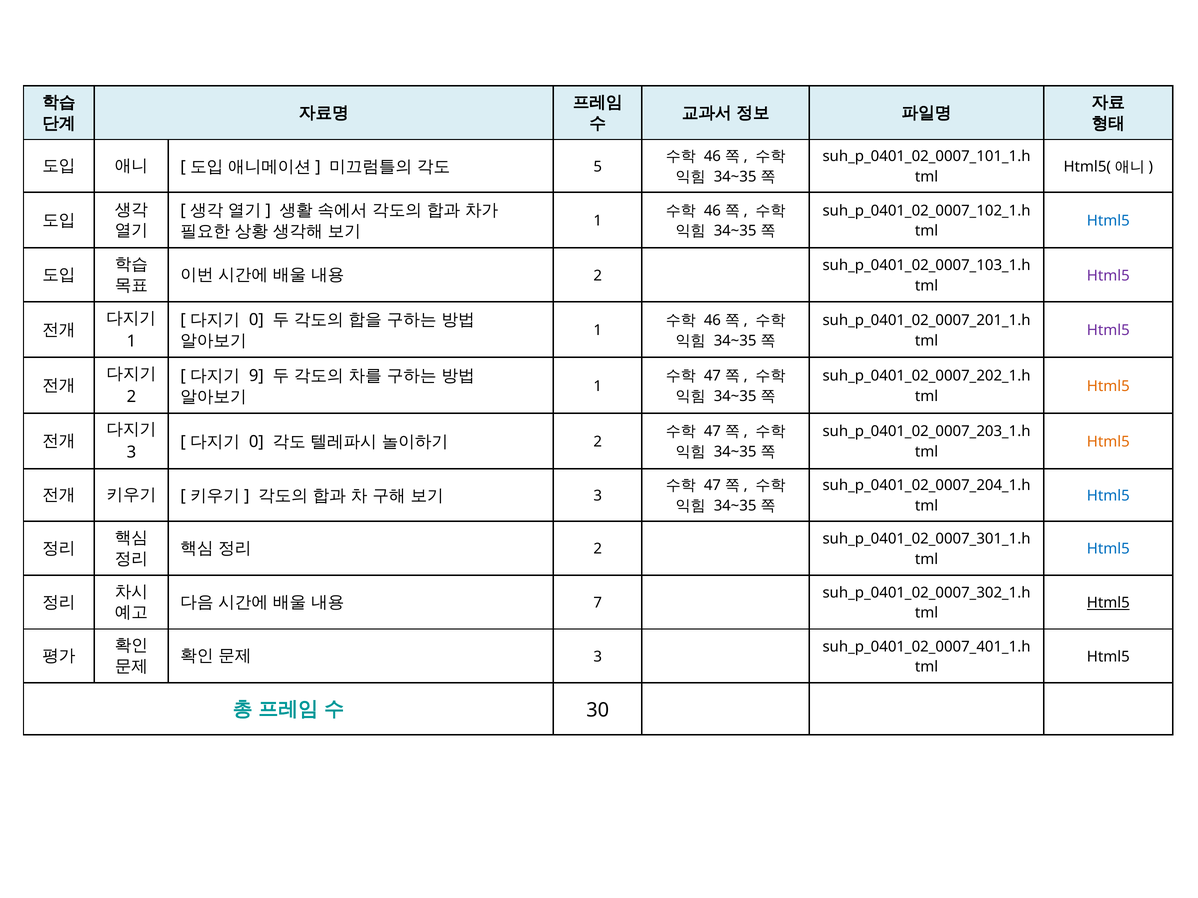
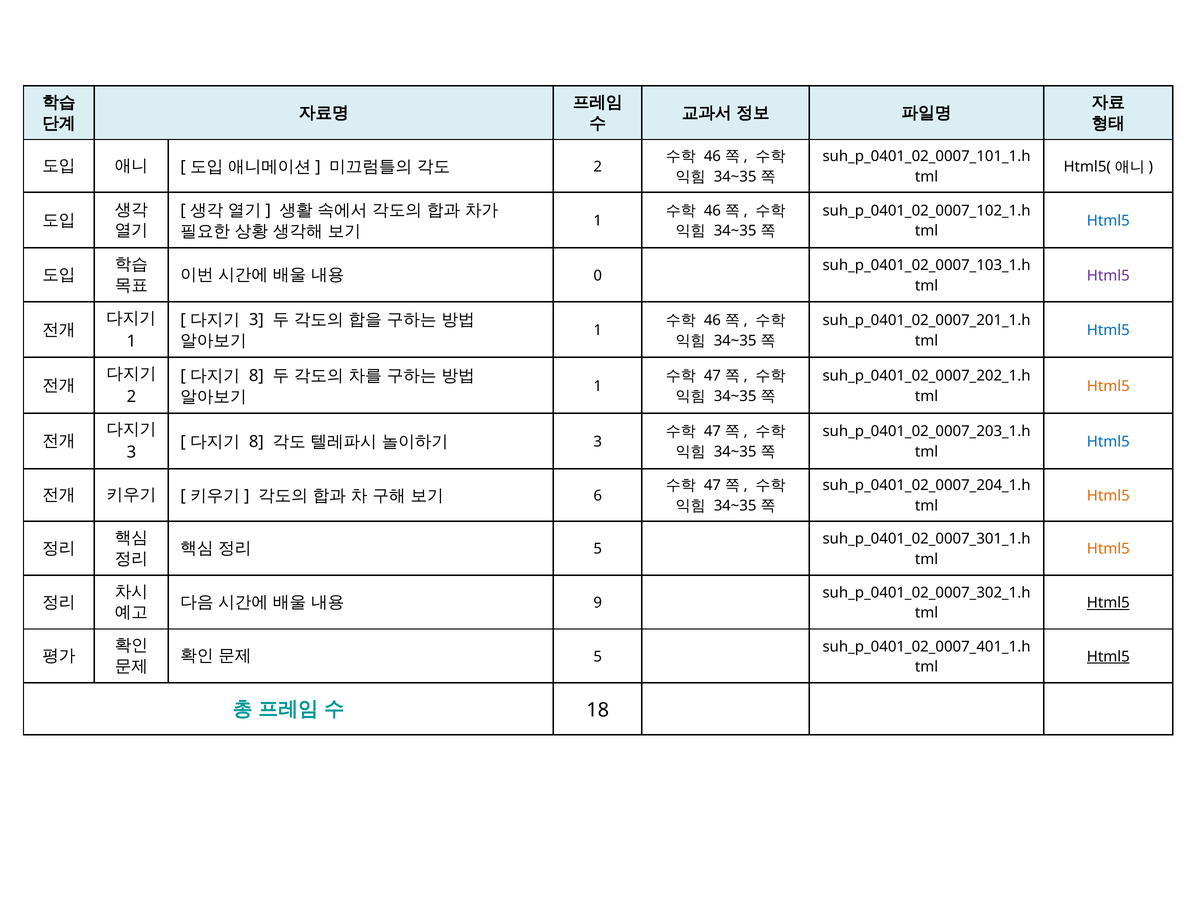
5 at (598, 167): 5 -> 2
2 at (598, 276): 2 -> 0
0 at (256, 320): 0 -> 3
Html5 at (1108, 331) colour: purple -> blue
9 at (256, 376): 9 -> 8
0 at (256, 442): 0 -> 8
2 at (598, 442): 2 -> 3
Html5 at (1108, 442) colour: orange -> blue
3 at (598, 496): 3 -> 6
Html5 at (1108, 496) colour: blue -> orange
2 at (598, 549): 2 -> 5
Html5 at (1108, 549) colour: blue -> orange
7: 7 -> 9
3 at (598, 657): 3 -> 5
Html5 at (1108, 657) underline: none -> present
30: 30 -> 18
